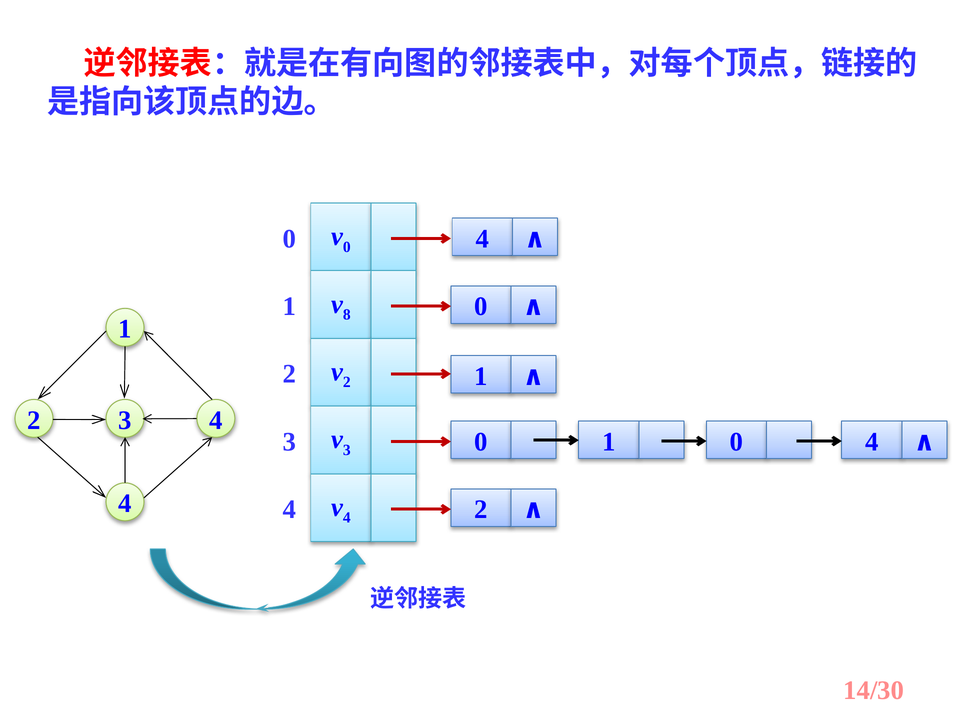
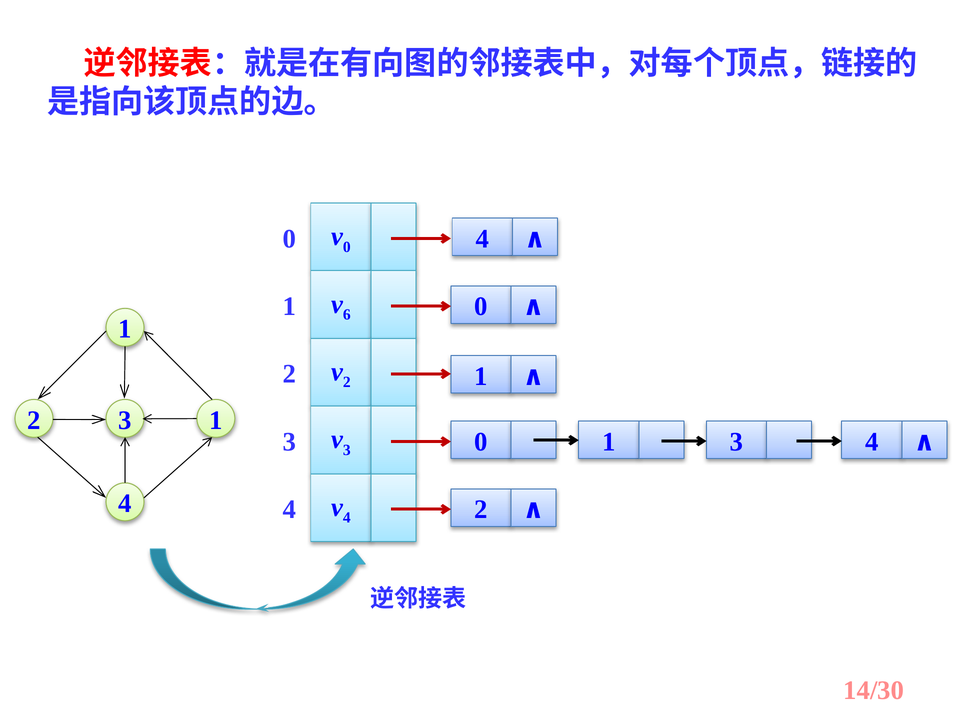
8: 8 -> 6
2 4: 4 -> 1
0 1 0: 0 -> 3
